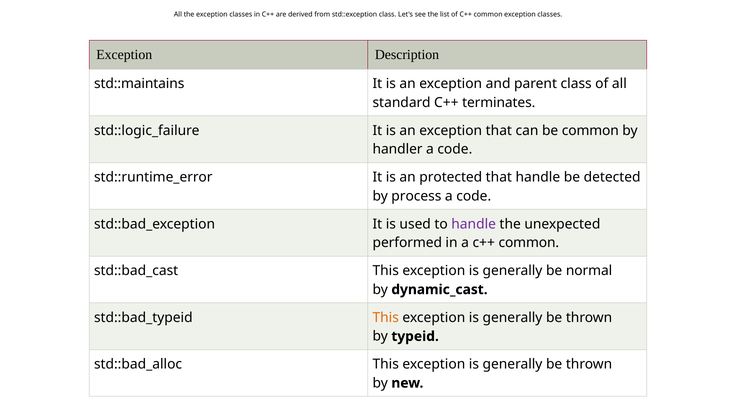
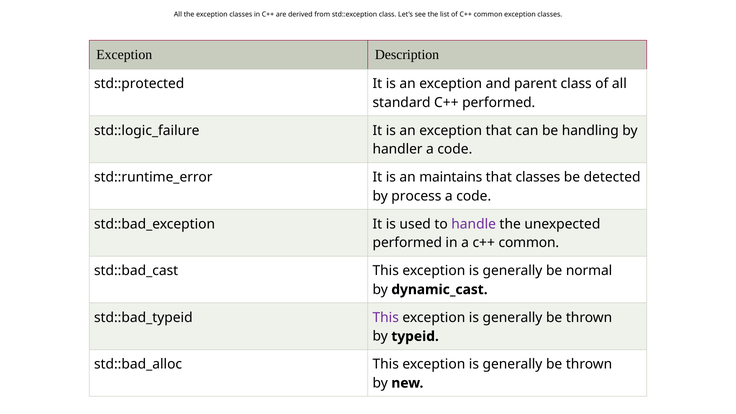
std::maintains: std::maintains -> std::protected
C++ terminates: terminates -> performed
be common: common -> handling
protected: protected -> maintains
that handle: handle -> classes
This at (386, 318) colour: orange -> purple
